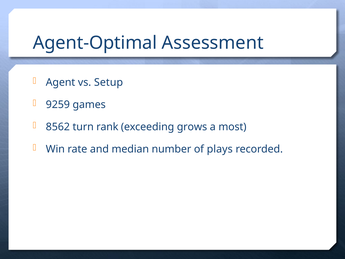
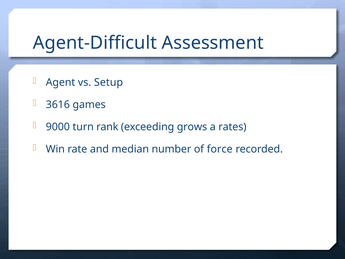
Agent-Optimal: Agent-Optimal -> Agent-Difficult
9259: 9259 -> 3616
8562: 8562 -> 9000
most: most -> rates
plays: plays -> force
